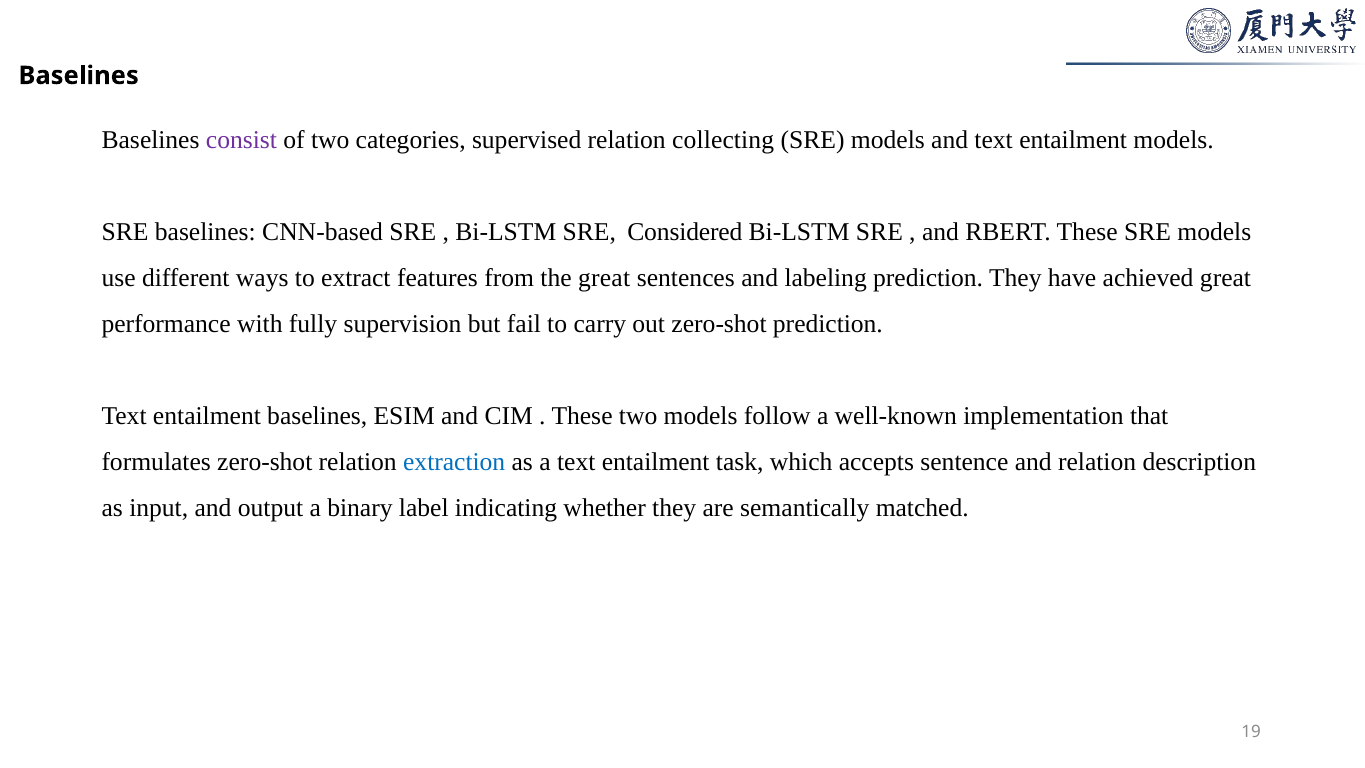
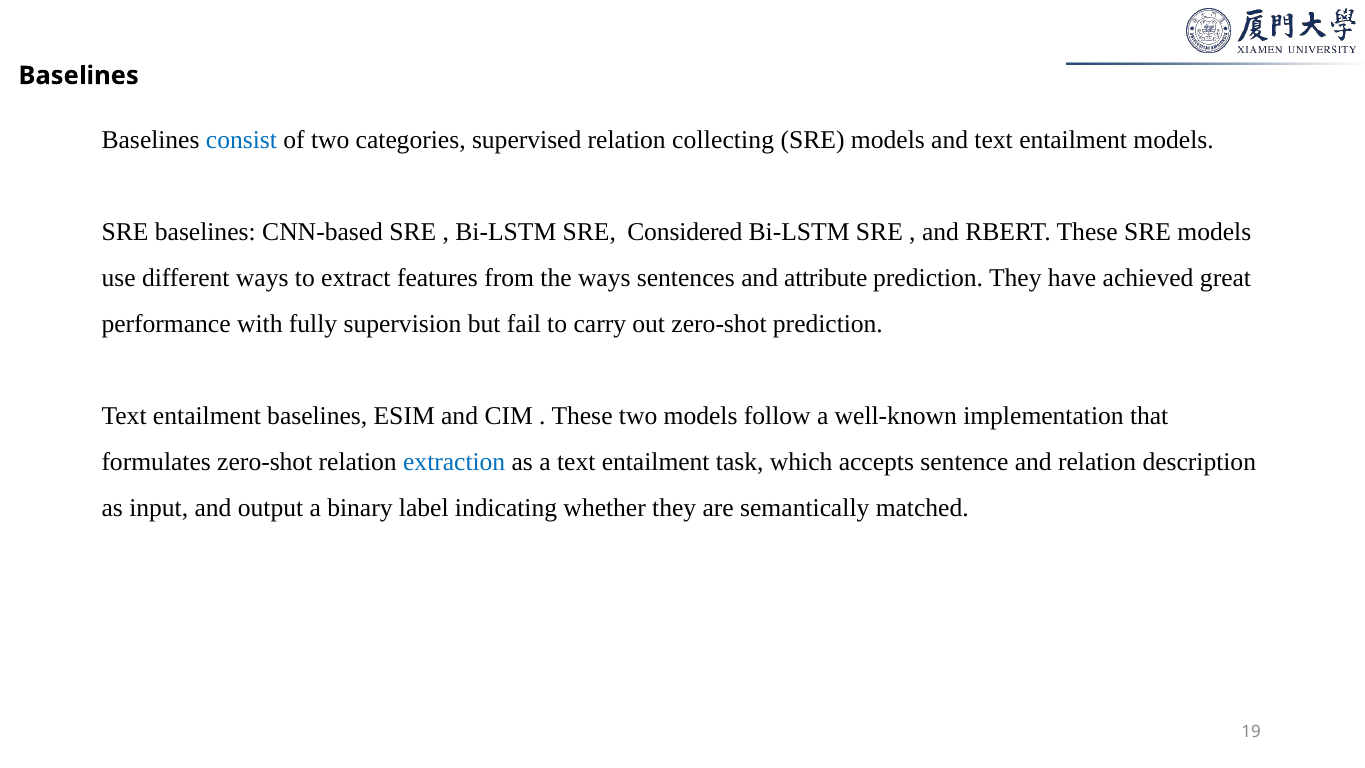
consist colour: purple -> blue
the great: great -> ways
labeling: labeling -> attribute
